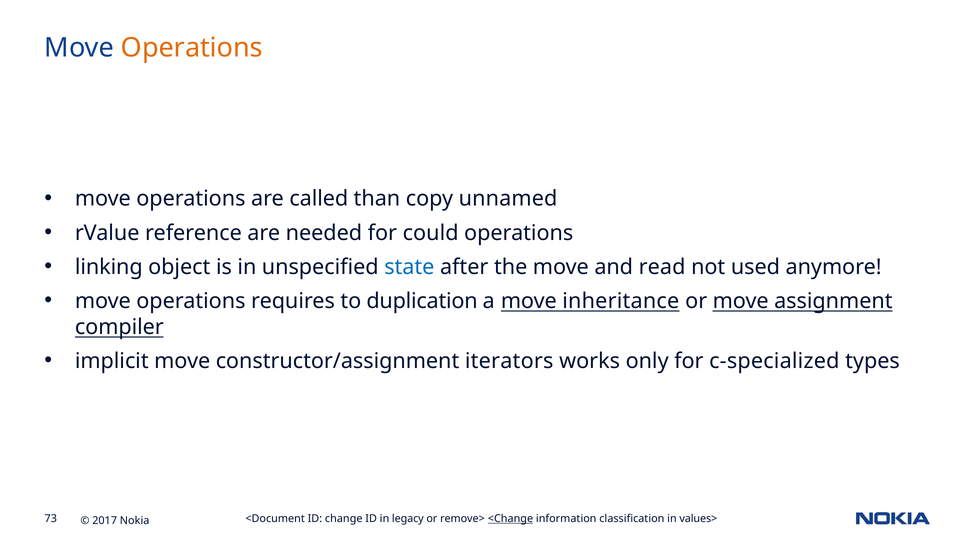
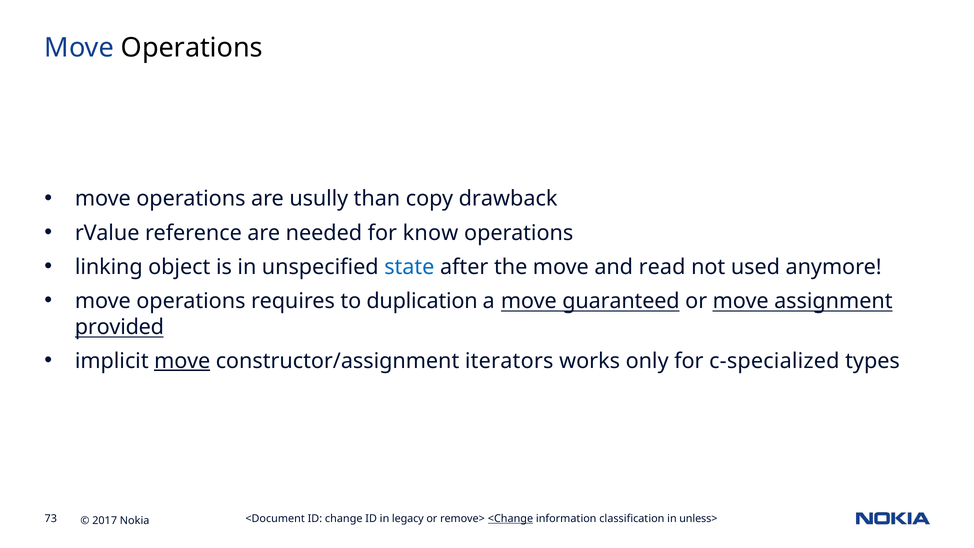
Operations at (192, 48) colour: orange -> black
called: called -> usully
unnamed: unnamed -> drawback
could: could -> know
inheritance: inheritance -> guaranteed
compiler: compiler -> provided
move at (182, 361) underline: none -> present
values>: values> -> unless>
